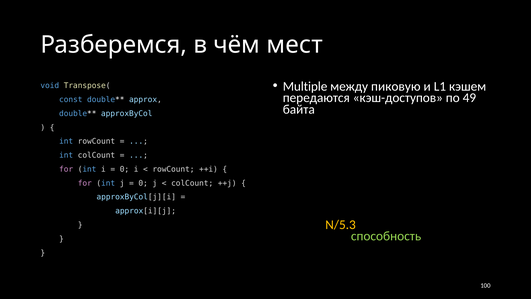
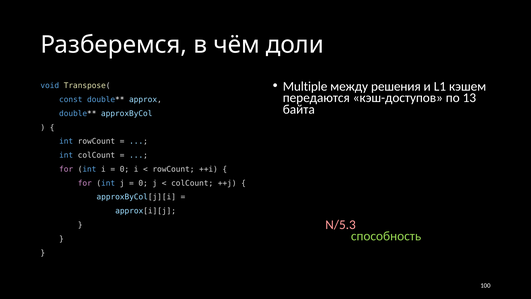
мест: мест -> доли
пиковую: пиковую -> решения
49: 49 -> 13
N/5.3 colour: yellow -> pink
